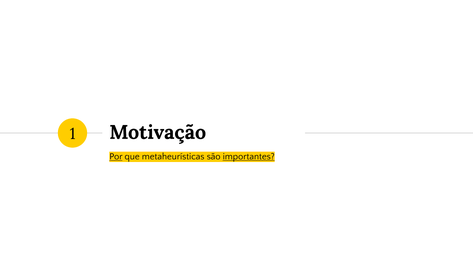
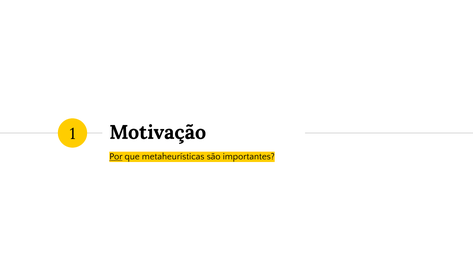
importantes underline: present -> none
